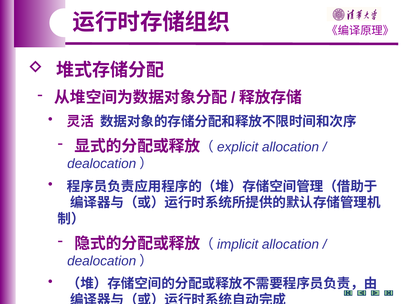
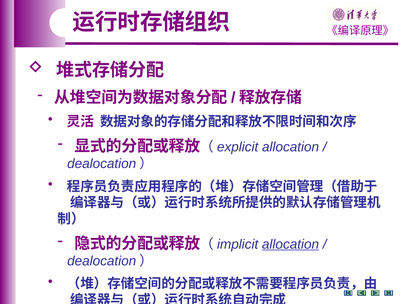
allocation at (291, 244) underline: none -> present
